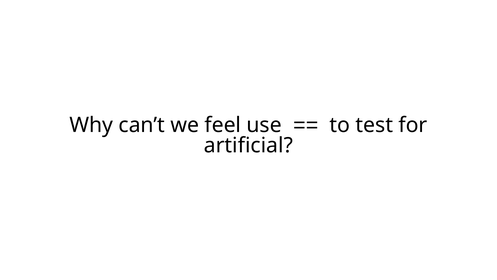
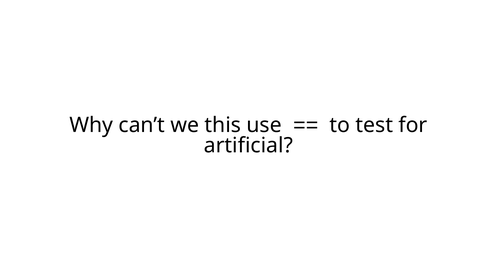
feel: feel -> this
